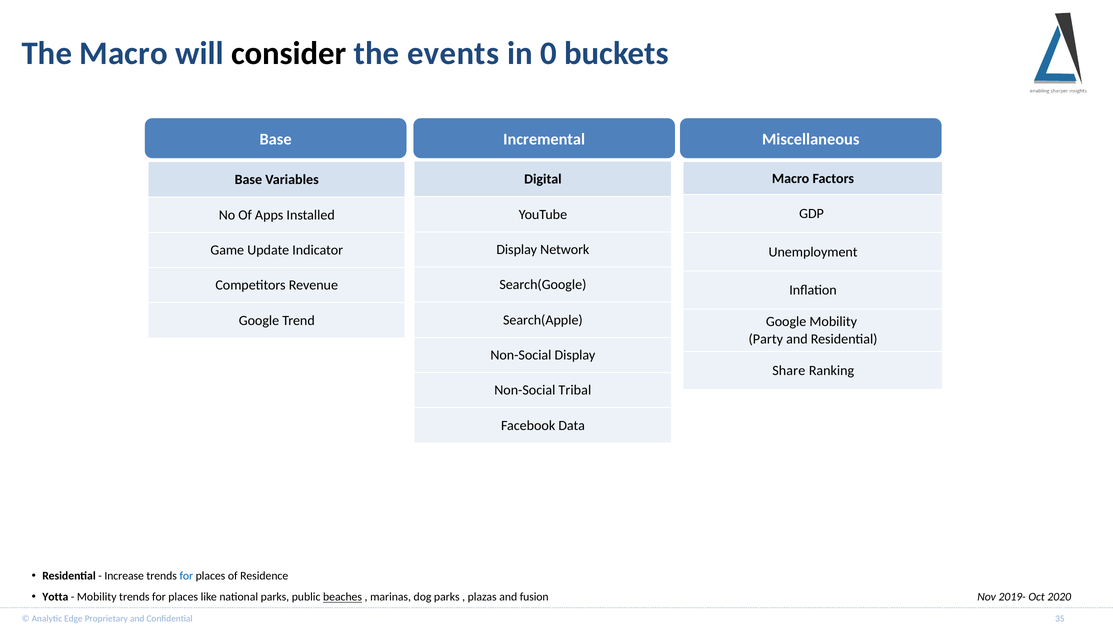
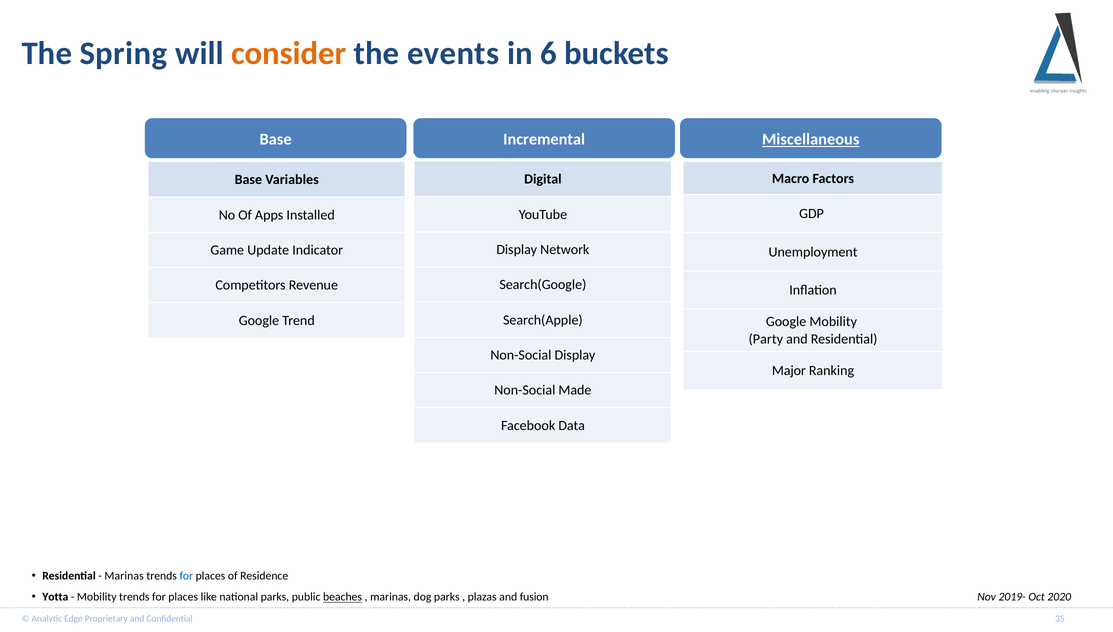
The Macro: Macro -> Spring
consider colour: black -> orange
0: 0 -> 6
Miscellaneous underline: none -> present
Share: Share -> Major
Tribal: Tribal -> Made
Increase at (124, 576): Increase -> Marinas
